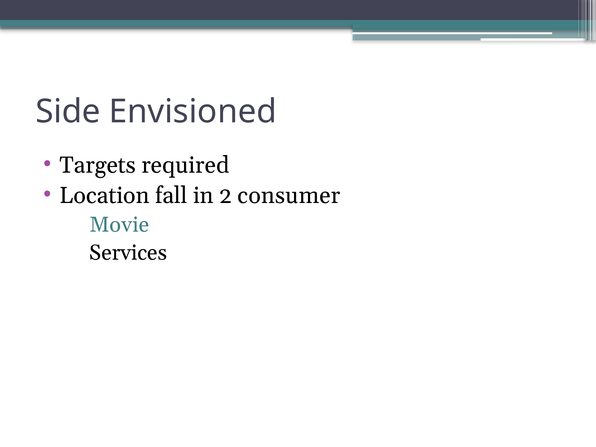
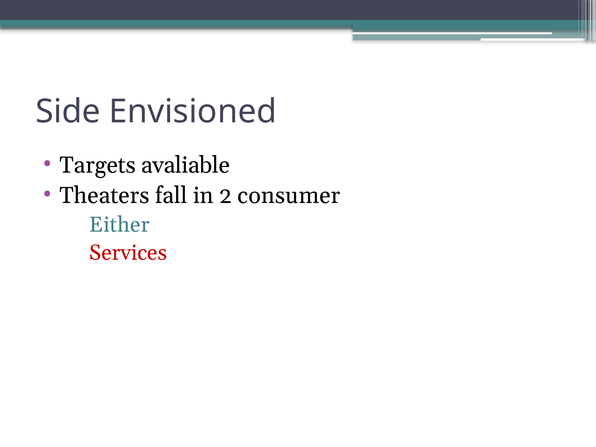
required: required -> avaliable
Location: Location -> Theaters
Movie: Movie -> Either
Services colour: black -> red
